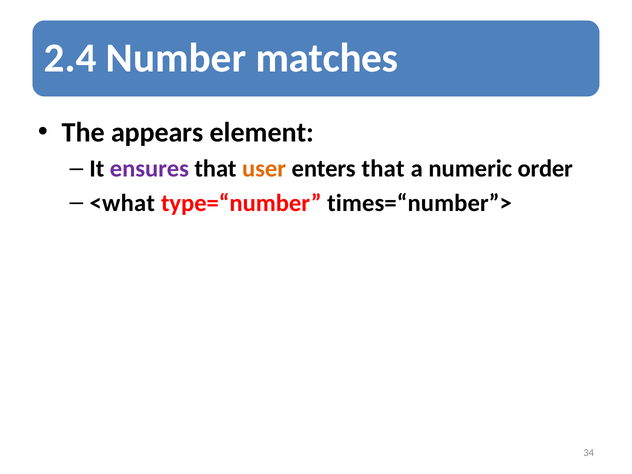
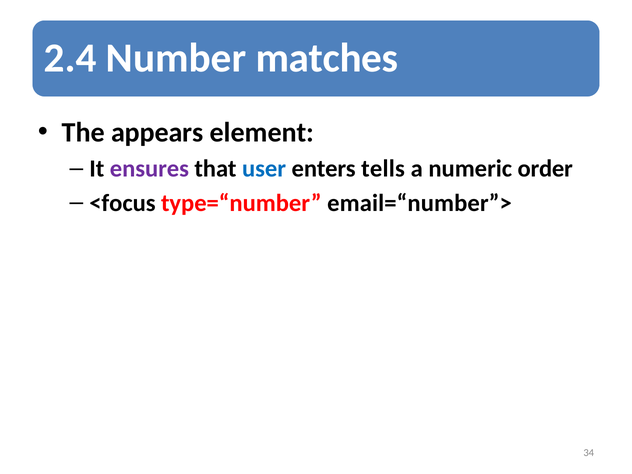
user colour: orange -> blue
enters that: that -> tells
<what: <what -> <focus
times=“number”>: times=“number”> -> email=“number”>
